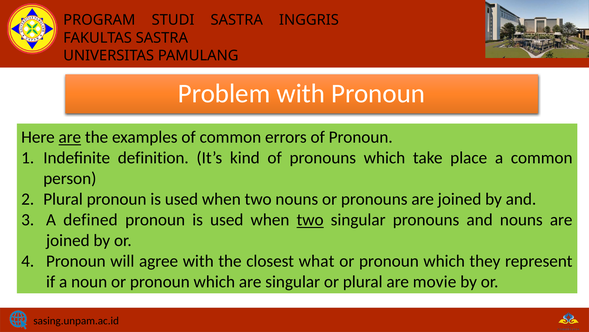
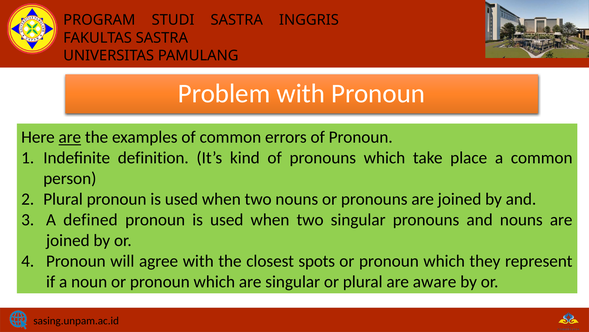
two at (310, 220) underline: present -> none
what: what -> spots
movie: movie -> aware
